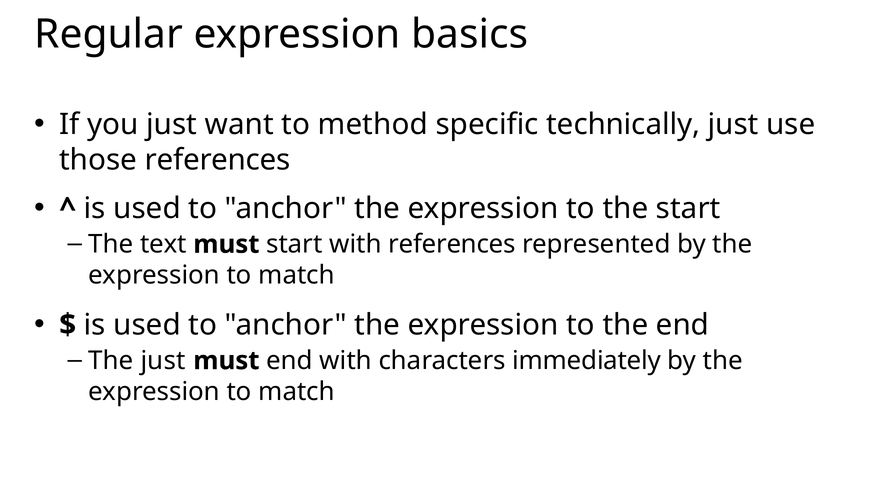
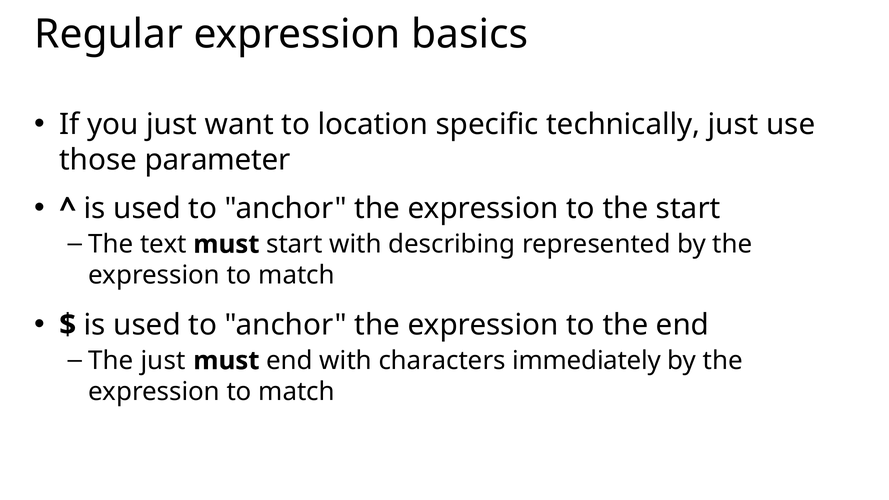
method: method -> location
those references: references -> parameter
with references: references -> describing
